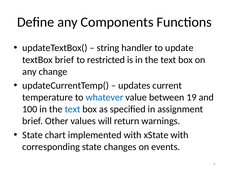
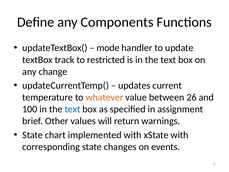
string: string -> mode
textBox brief: brief -> track
whatever colour: blue -> orange
19: 19 -> 26
